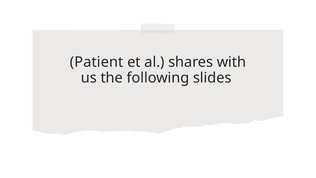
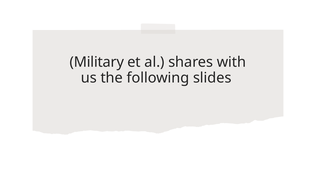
Patient: Patient -> Military
